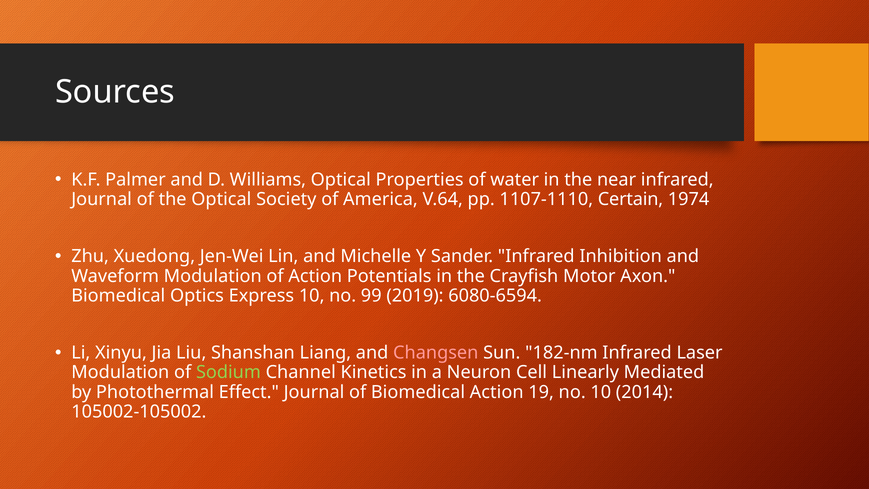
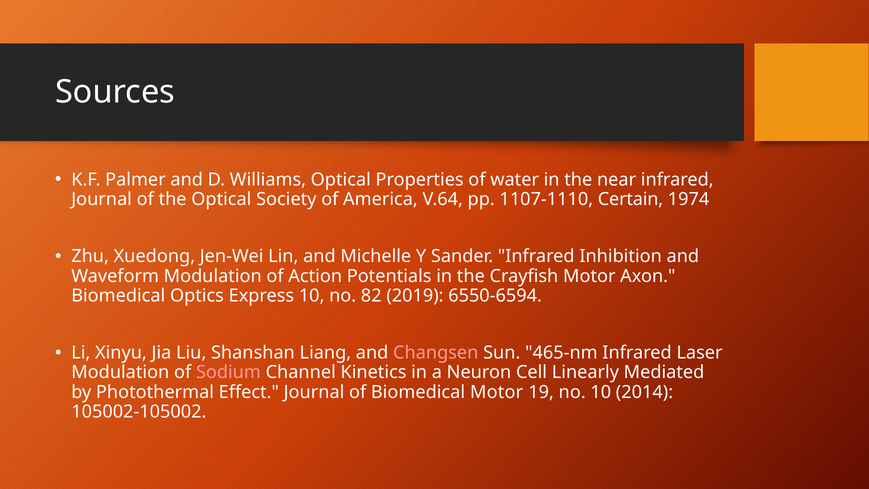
99: 99 -> 82
6080-6594: 6080-6594 -> 6550-6594
182-nm: 182-nm -> 465-nm
Sodium colour: light green -> pink
Biomedical Action: Action -> Motor
